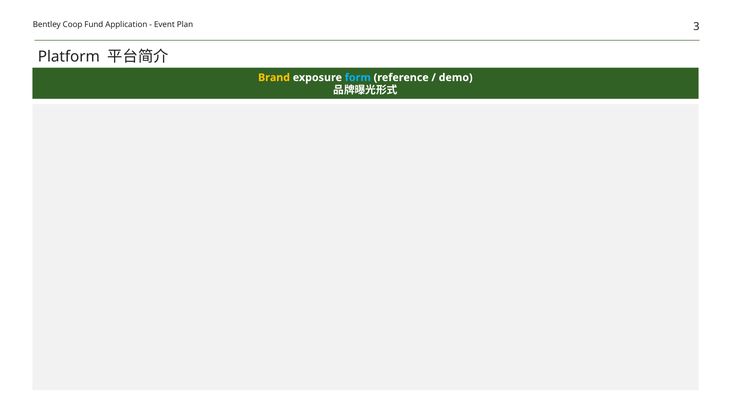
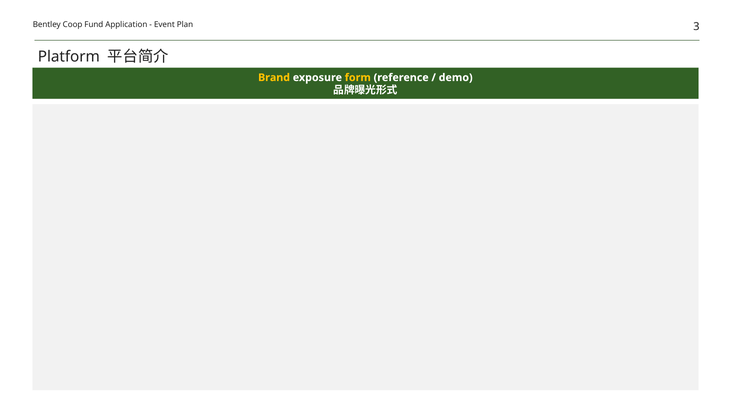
form colour: light blue -> yellow
